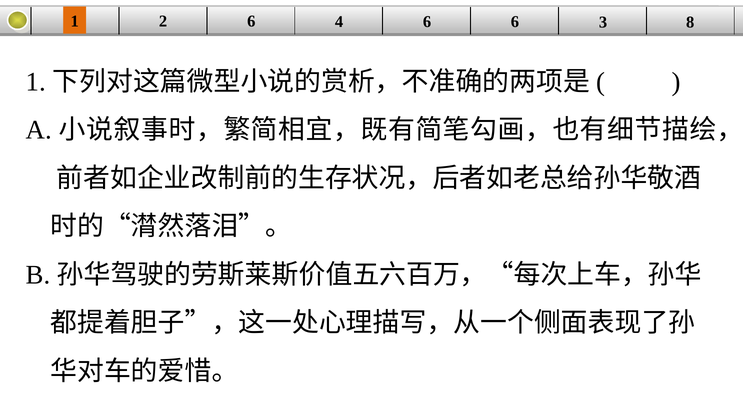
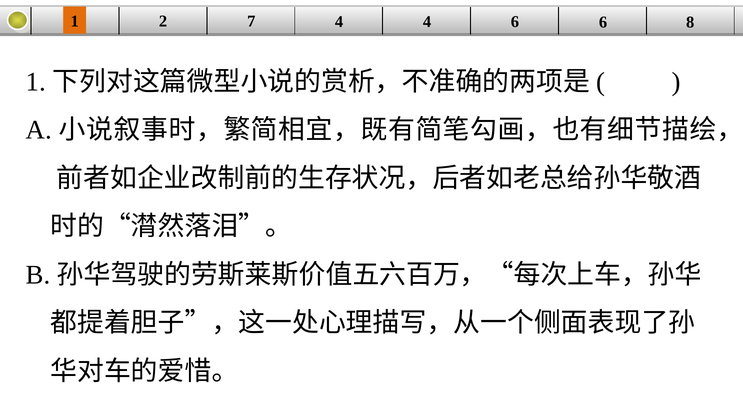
2 6: 6 -> 7
4 6: 6 -> 4
6 3: 3 -> 6
